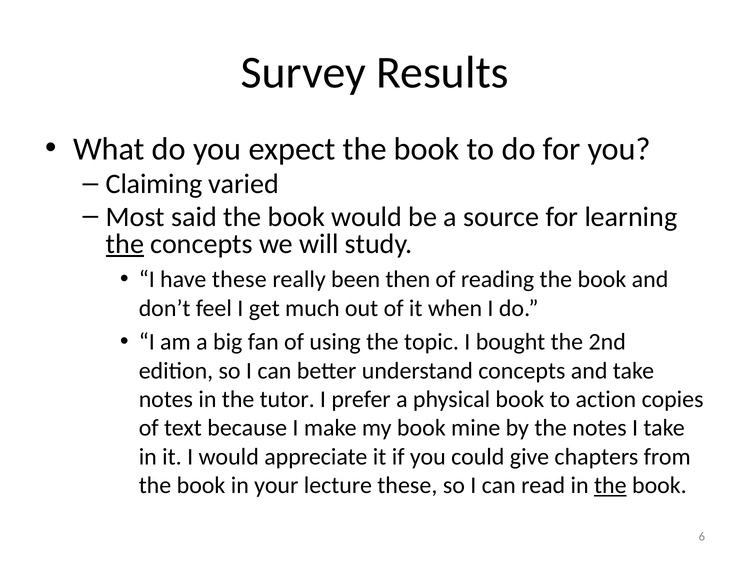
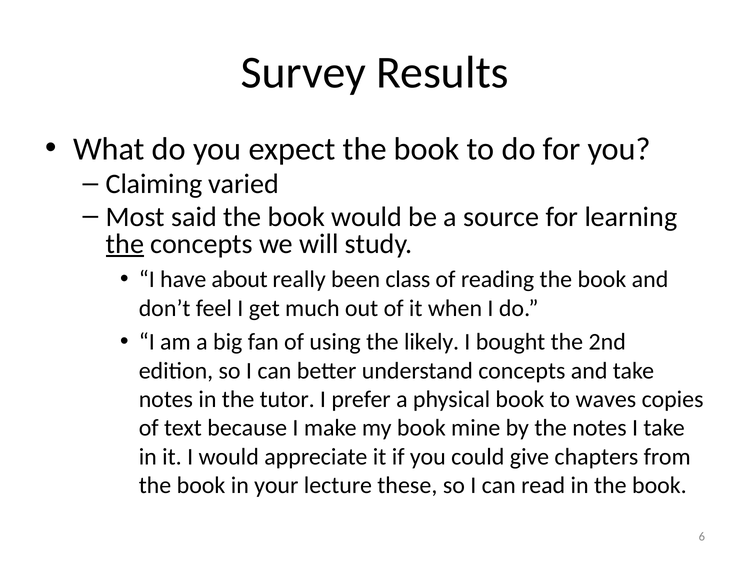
have these: these -> about
then: then -> class
topic: topic -> likely
action: action -> waves
the at (610, 486) underline: present -> none
